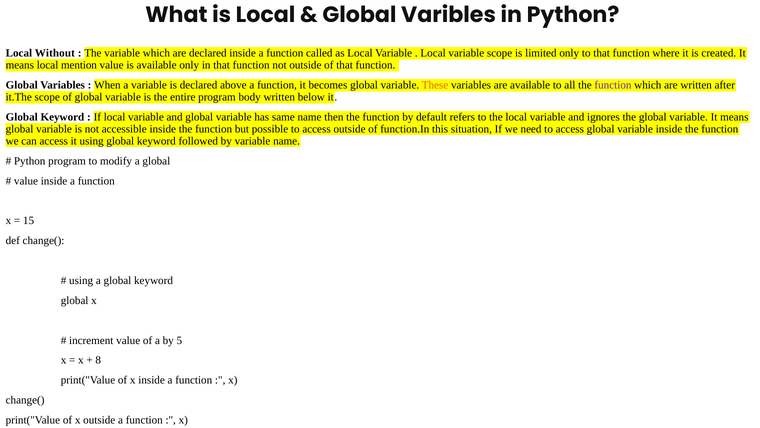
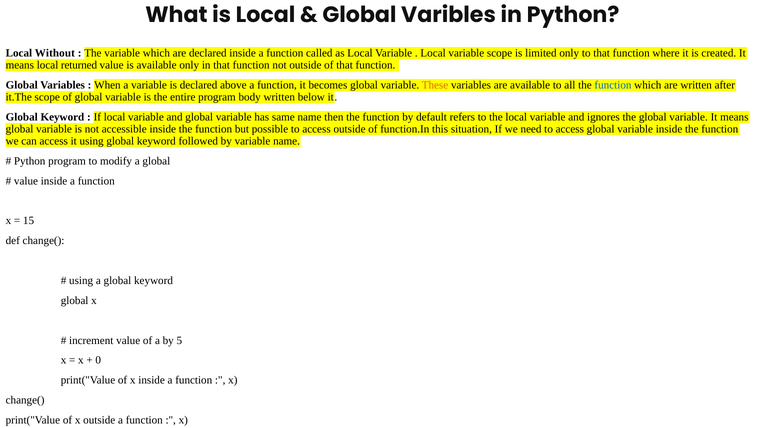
mention: mention -> returned
function at (613, 85) colour: purple -> blue
8: 8 -> 0
